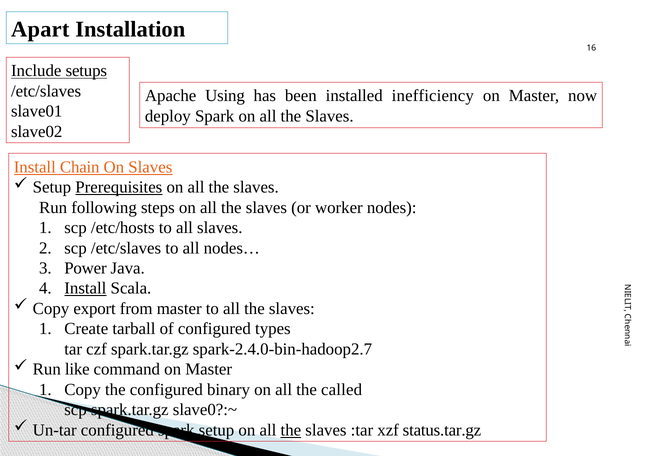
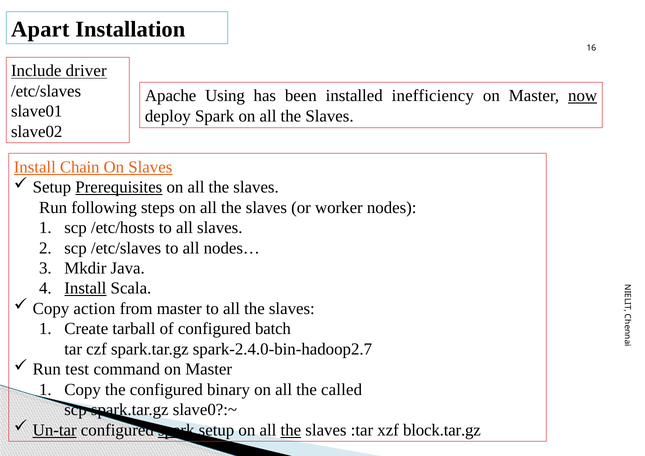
setups: setups -> driver
now underline: none -> present
Power: Power -> Mkdir
export: export -> action
types: types -> batch
like: like -> test
Un-tar underline: none -> present
spark at (176, 430) underline: none -> present
status.tar.gz: status.tar.gz -> block.tar.gz
